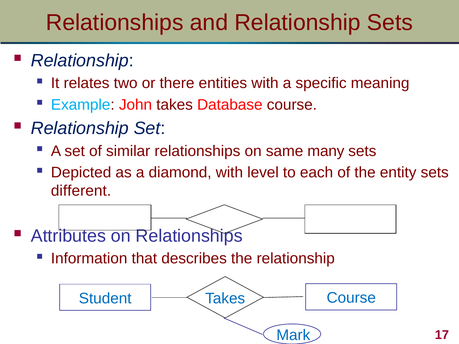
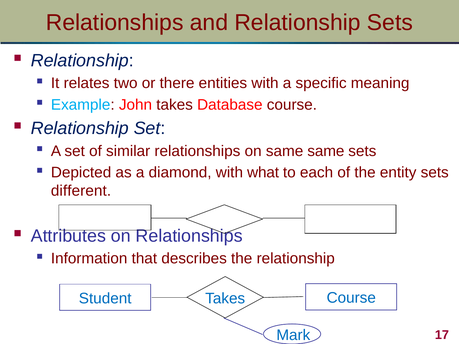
same many: many -> same
level: level -> what
